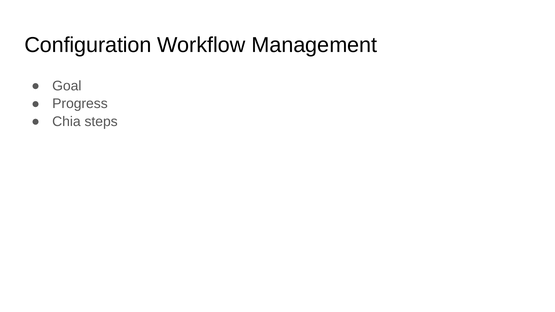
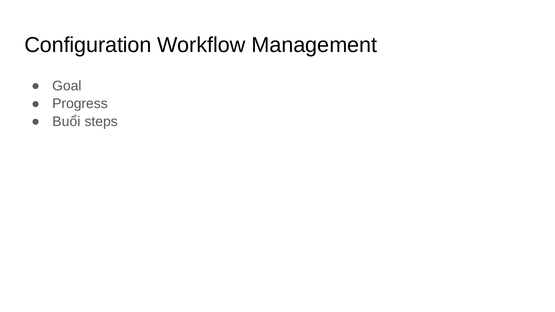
Chia: Chia -> Buổi
